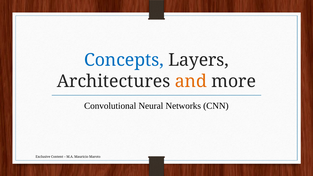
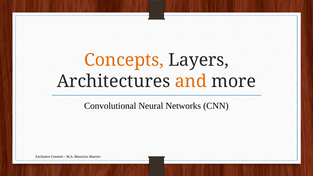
Concepts colour: blue -> orange
